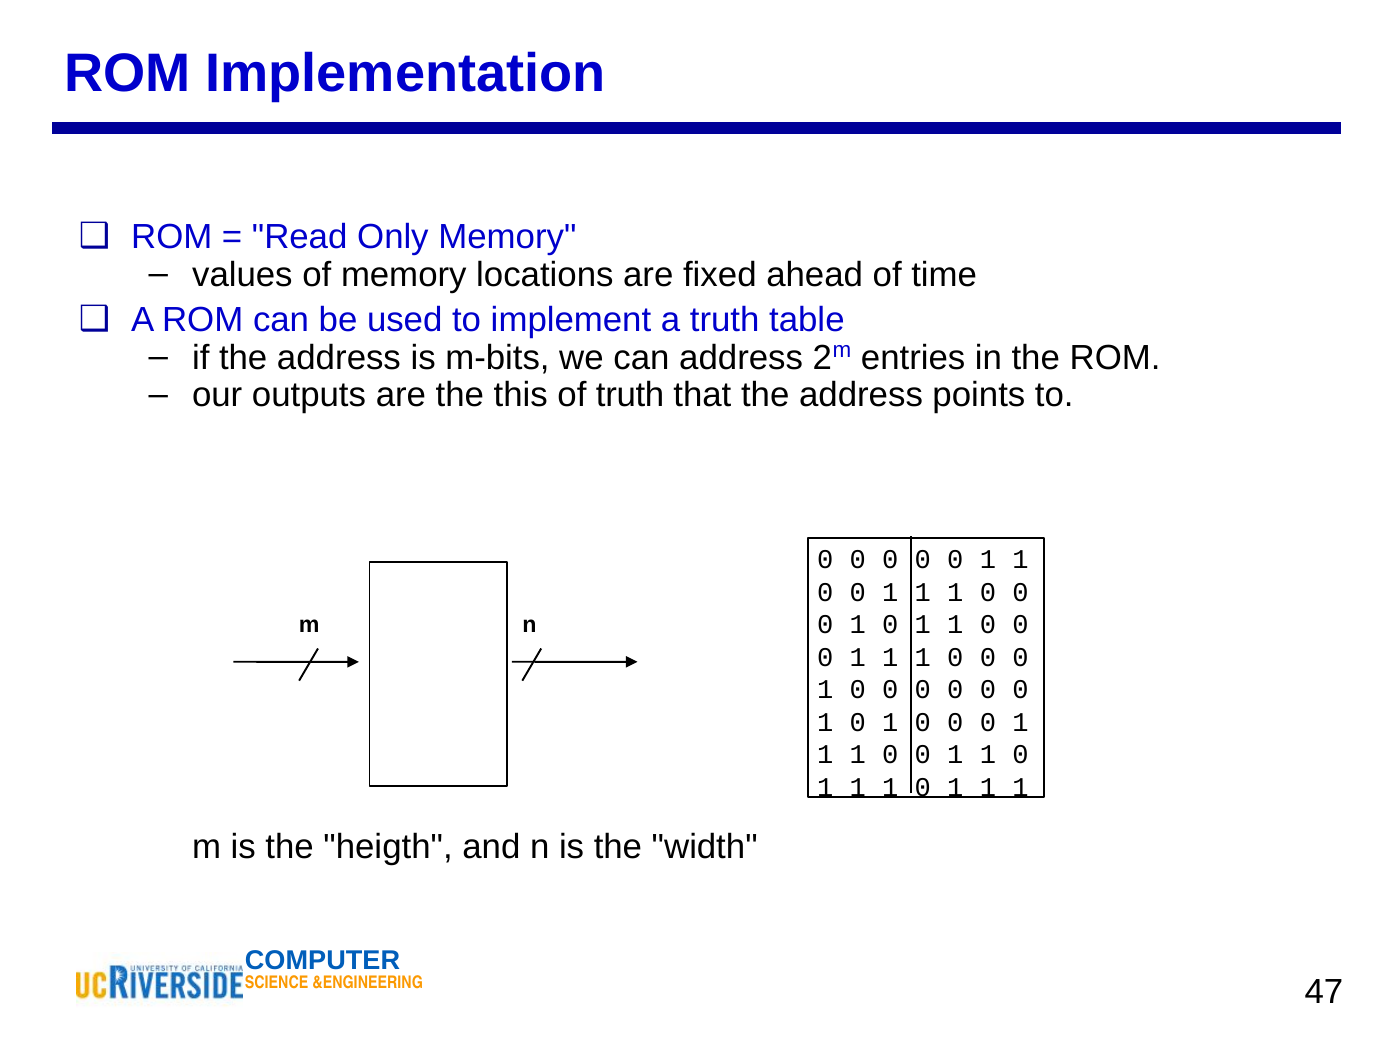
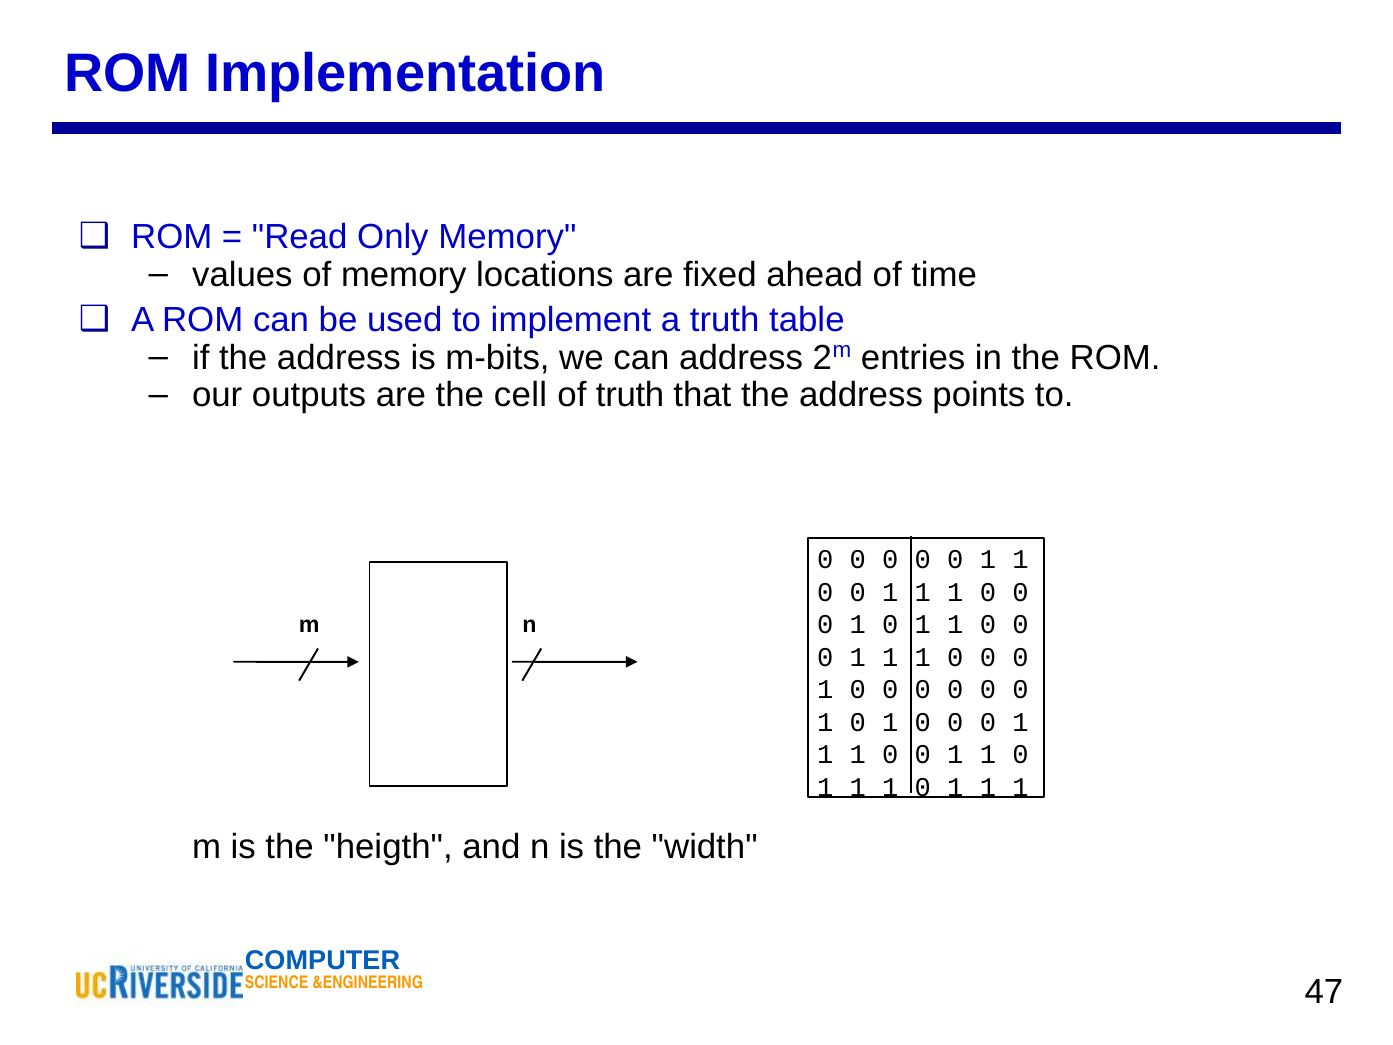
this: this -> cell
